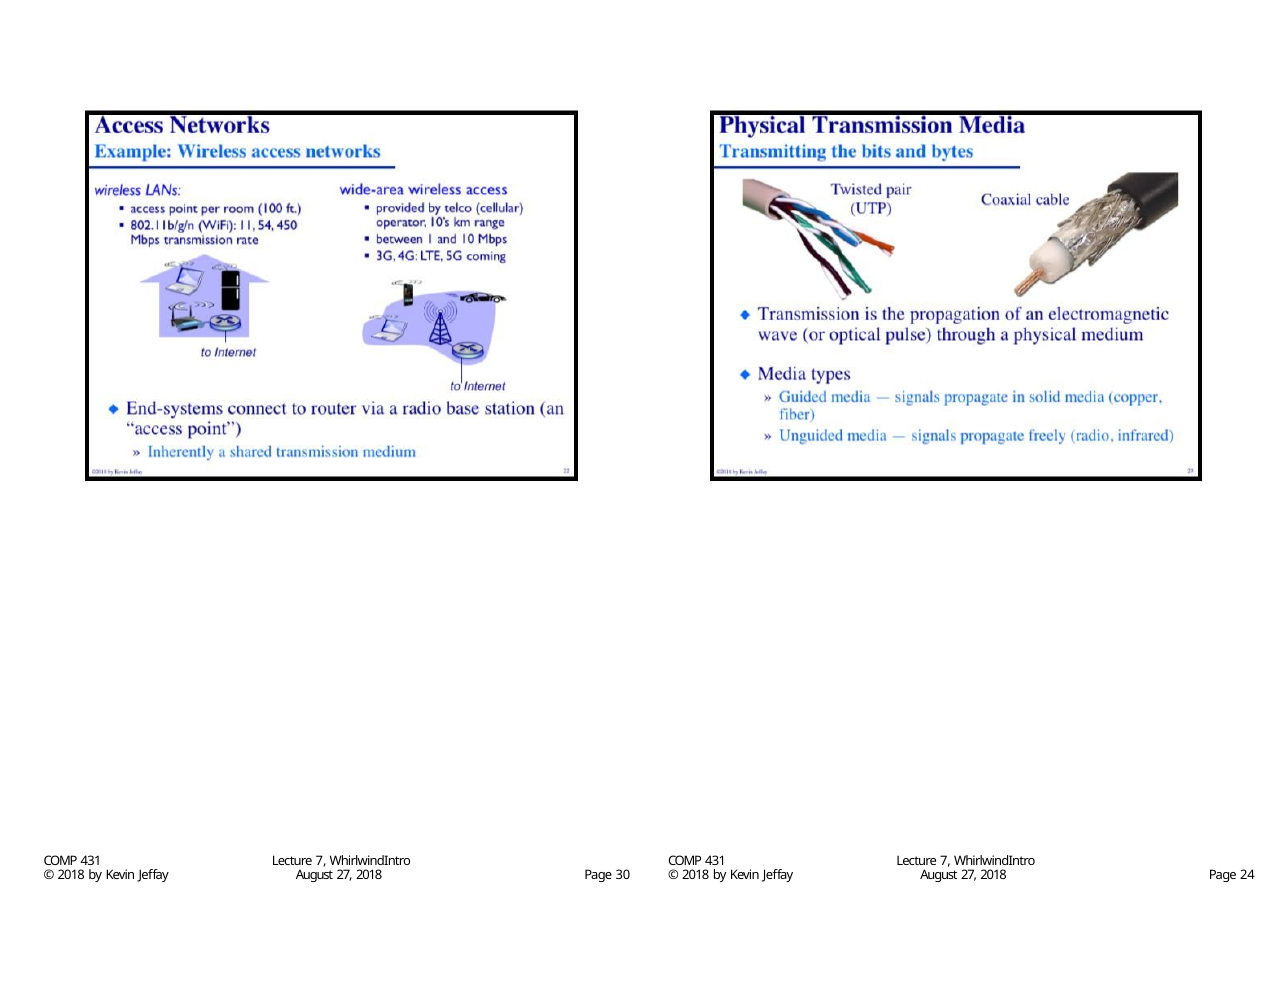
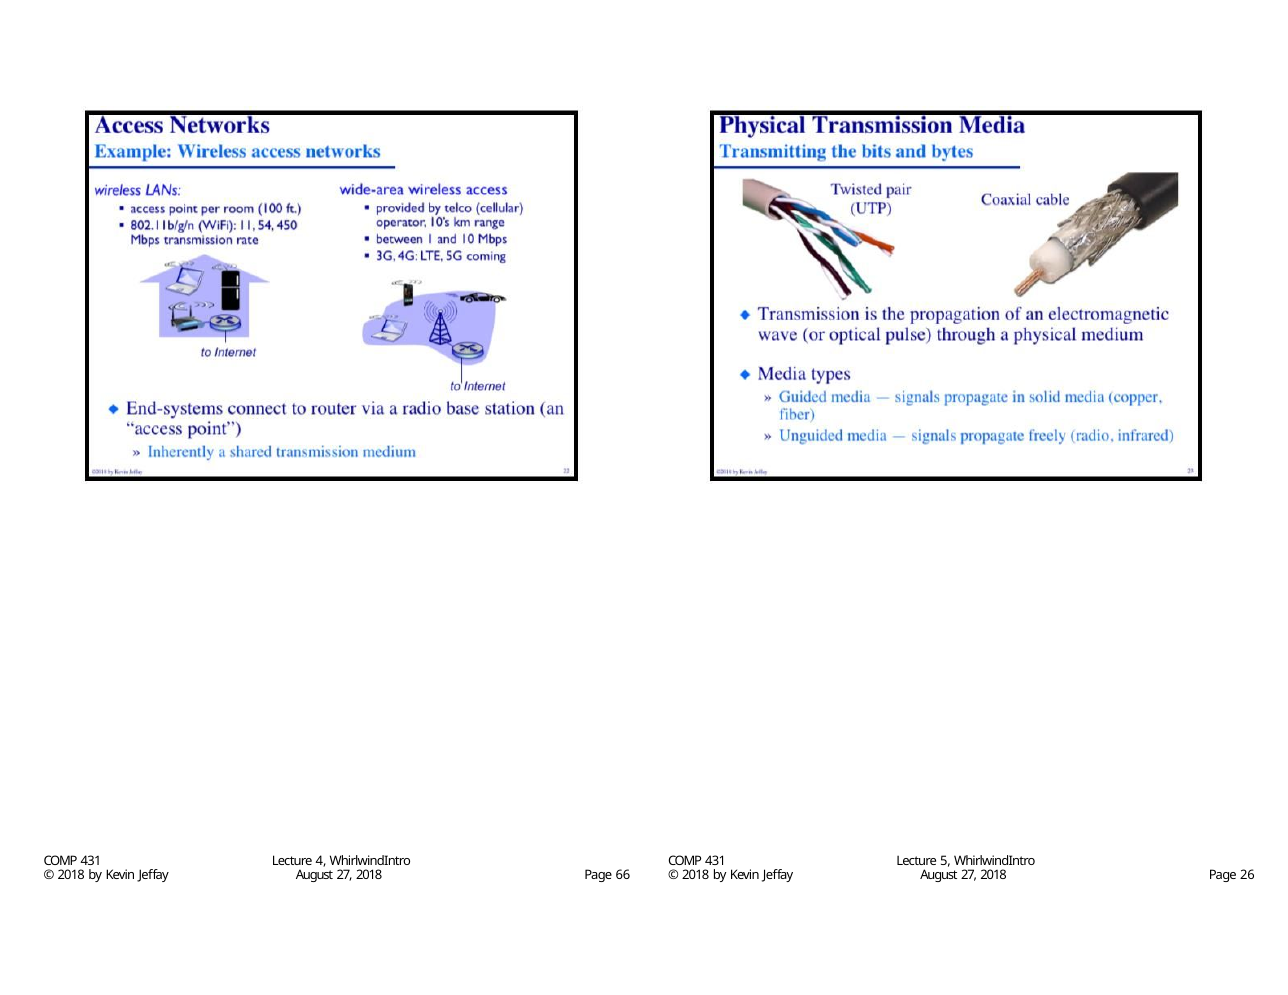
431 Lecture 7: 7 -> 4
7 at (946, 862): 7 -> 5
30: 30 -> 66
24: 24 -> 26
